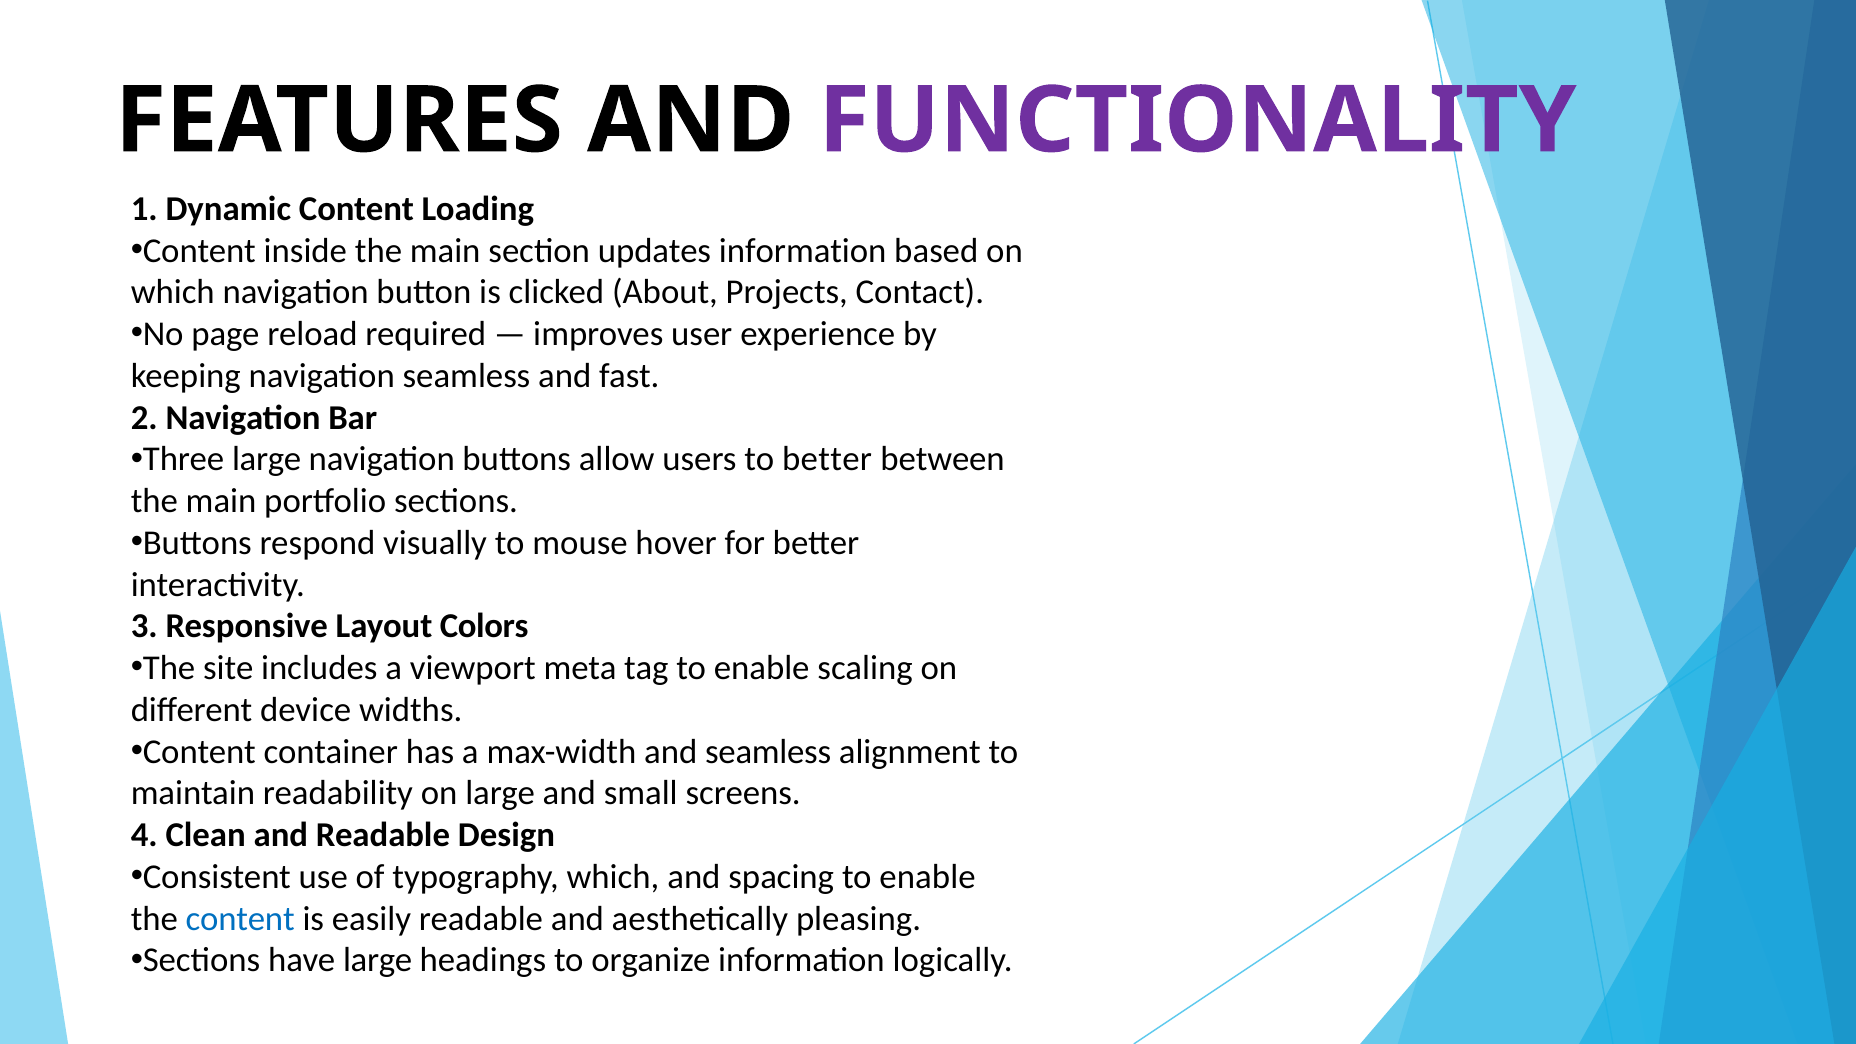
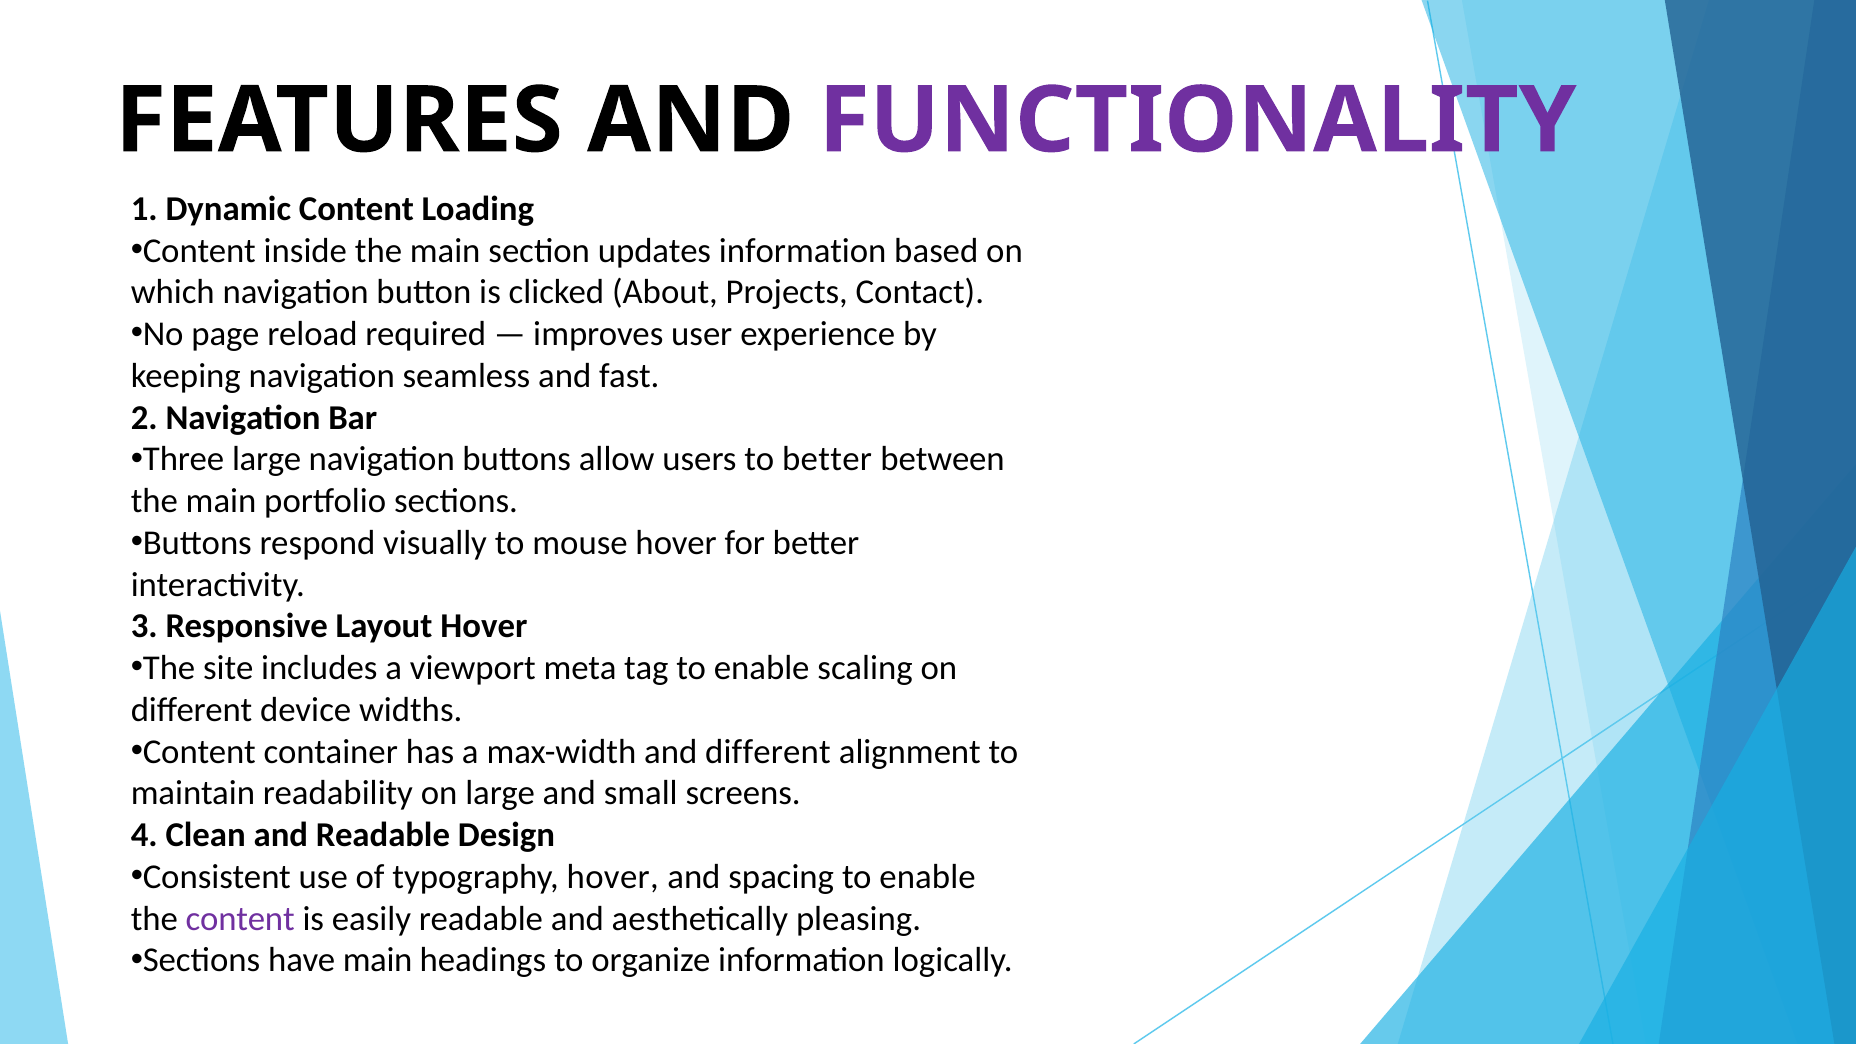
Layout Colors: Colors -> Hover
and seamless: seamless -> different
typography which: which -> hover
content at (240, 919) colour: blue -> purple
have large: large -> main
